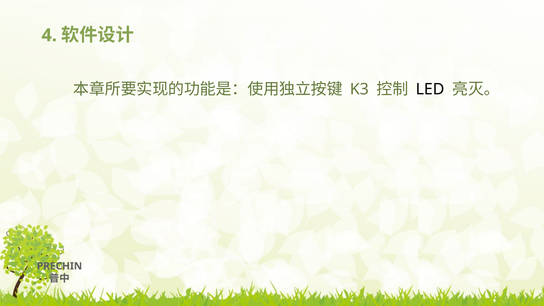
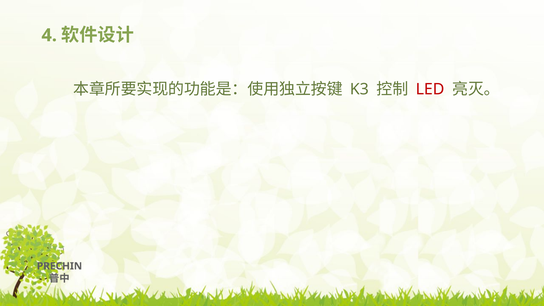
LED colour: black -> red
